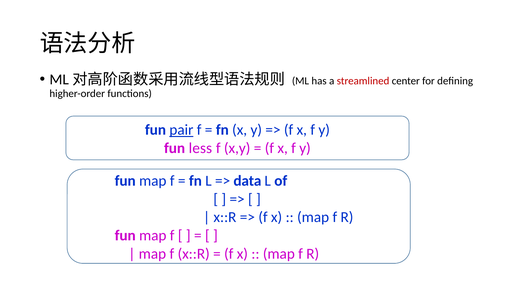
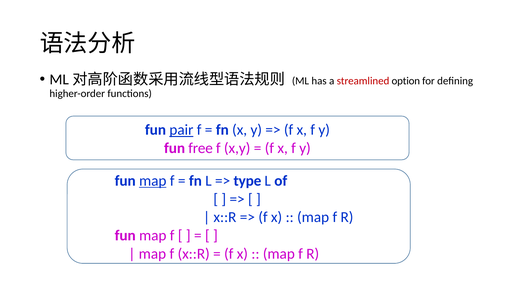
center: center -> option
less: less -> free
map at (153, 181) underline: none -> present
data: data -> type
